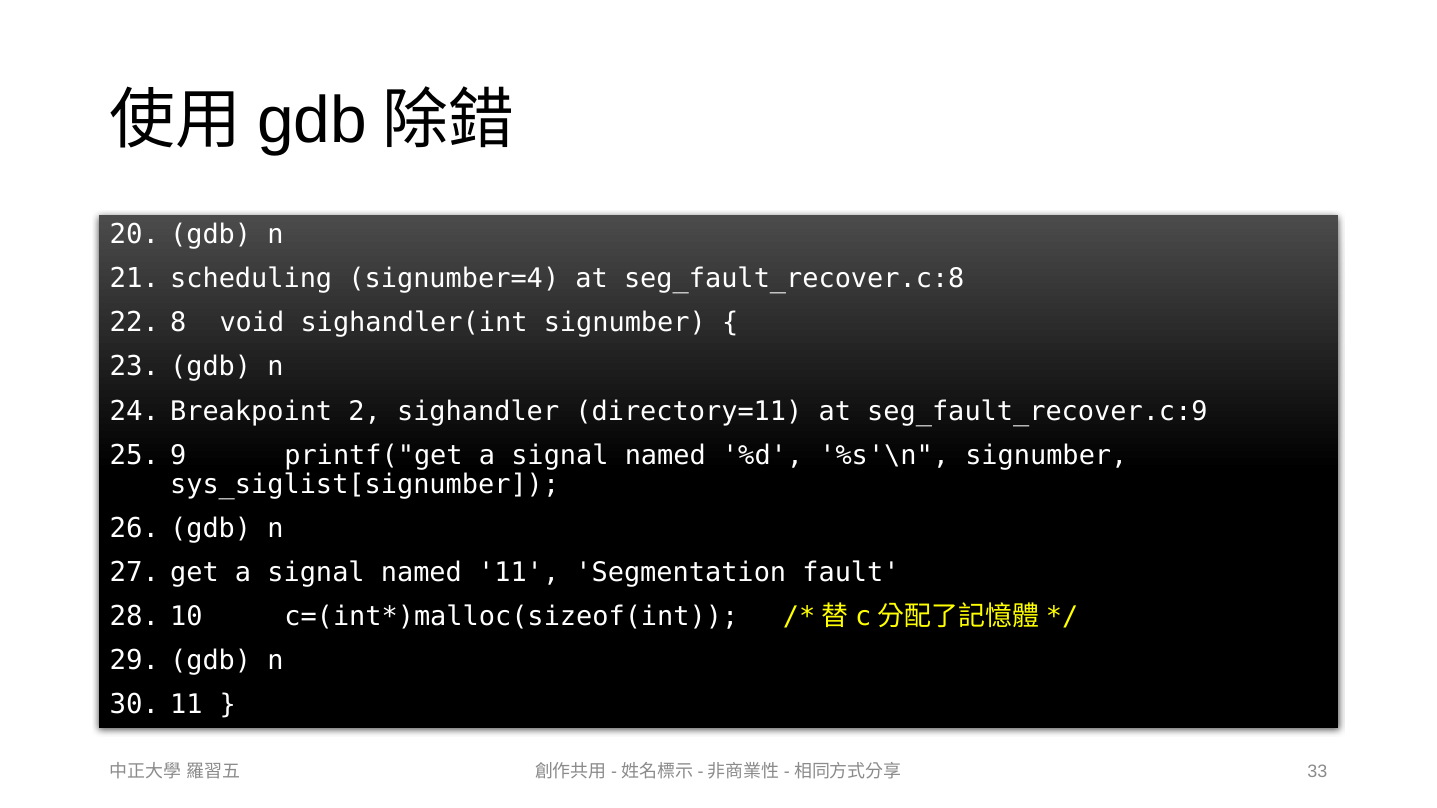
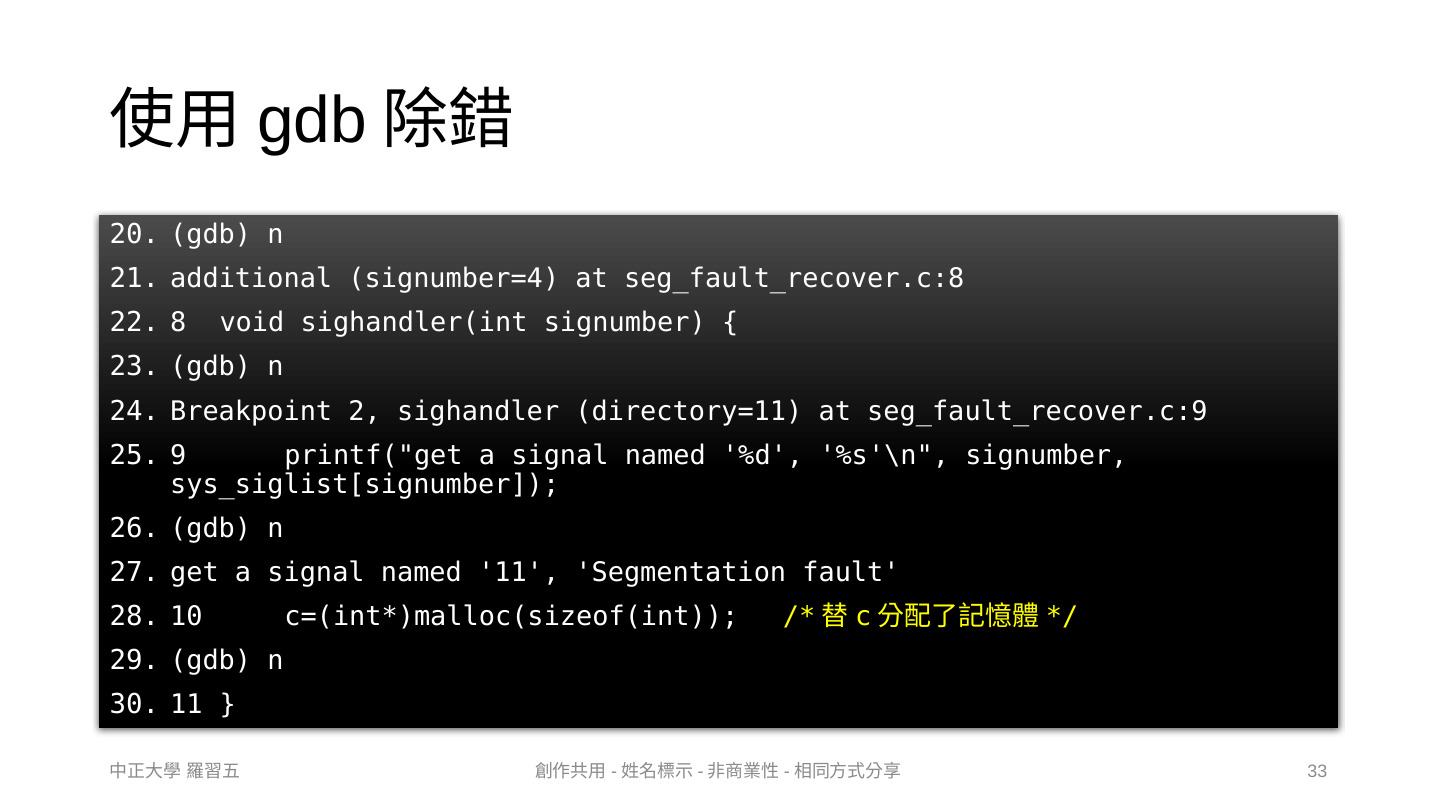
scheduling: scheduling -> additional
